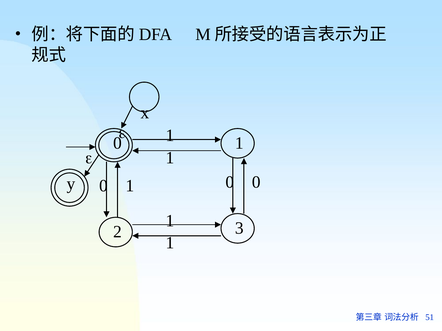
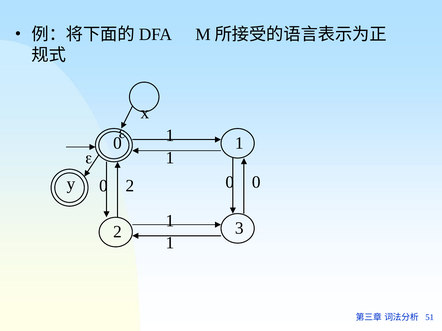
0 1: 1 -> 2
